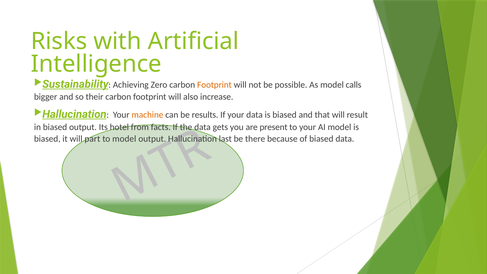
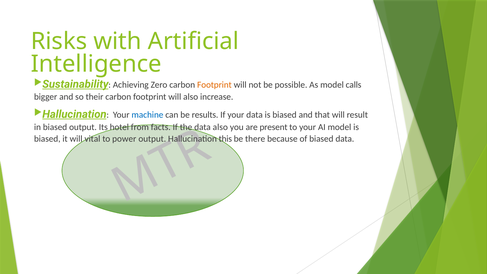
machine colour: orange -> blue
data gets: gets -> also
part: part -> vital
to model: model -> power
last: last -> this
